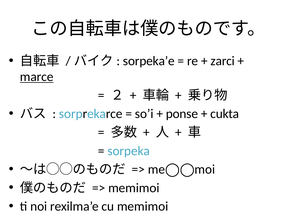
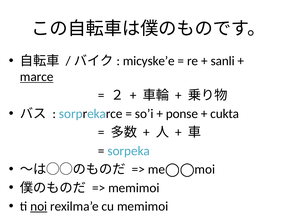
sorpeka’e: sorpeka’e -> micyske’e
zarci: zarci -> sanli
noi underline: none -> present
